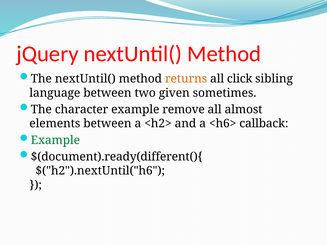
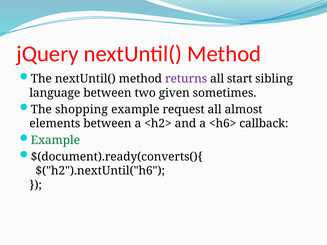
returns colour: orange -> purple
click: click -> start
character: character -> shopping
remove: remove -> request
$(document).ready(different(){: $(document).ready(different(){ -> $(document).ready(converts(){
